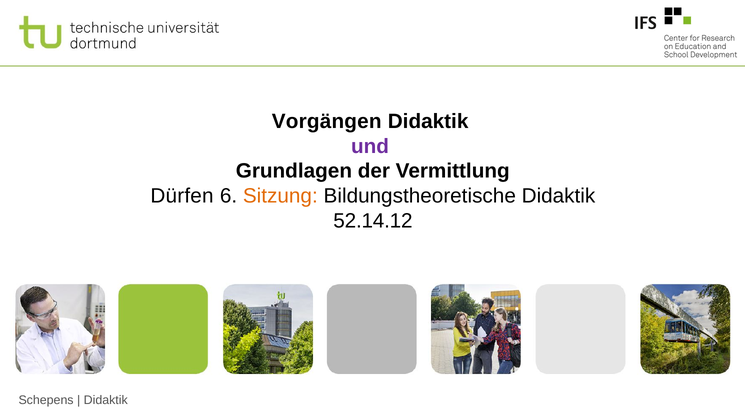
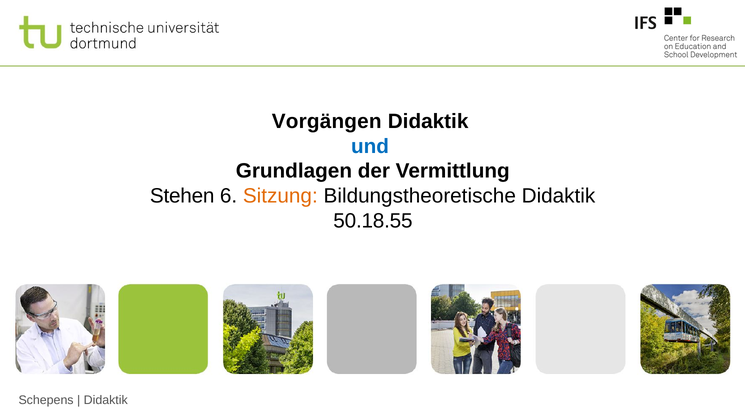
und colour: purple -> blue
Dürfen: Dürfen -> Stehen
52.14.12: 52.14.12 -> 50.18.55
